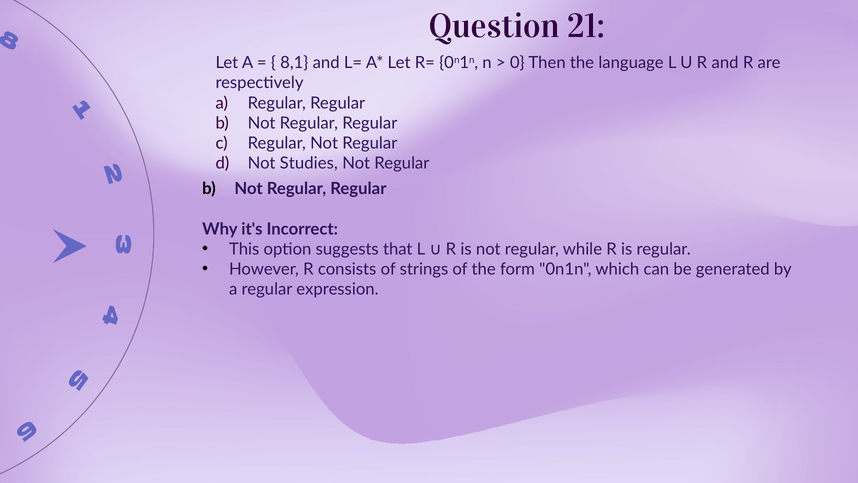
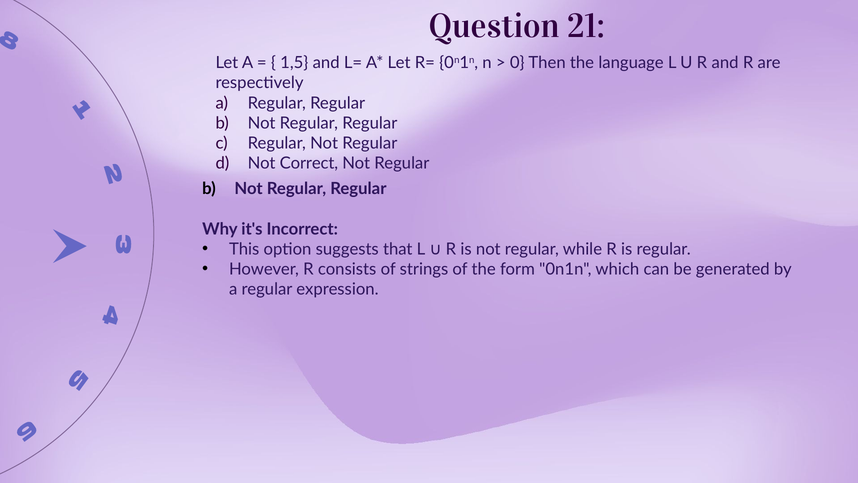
8,1: 8,1 -> 1,5
Studies: Studies -> Correct
